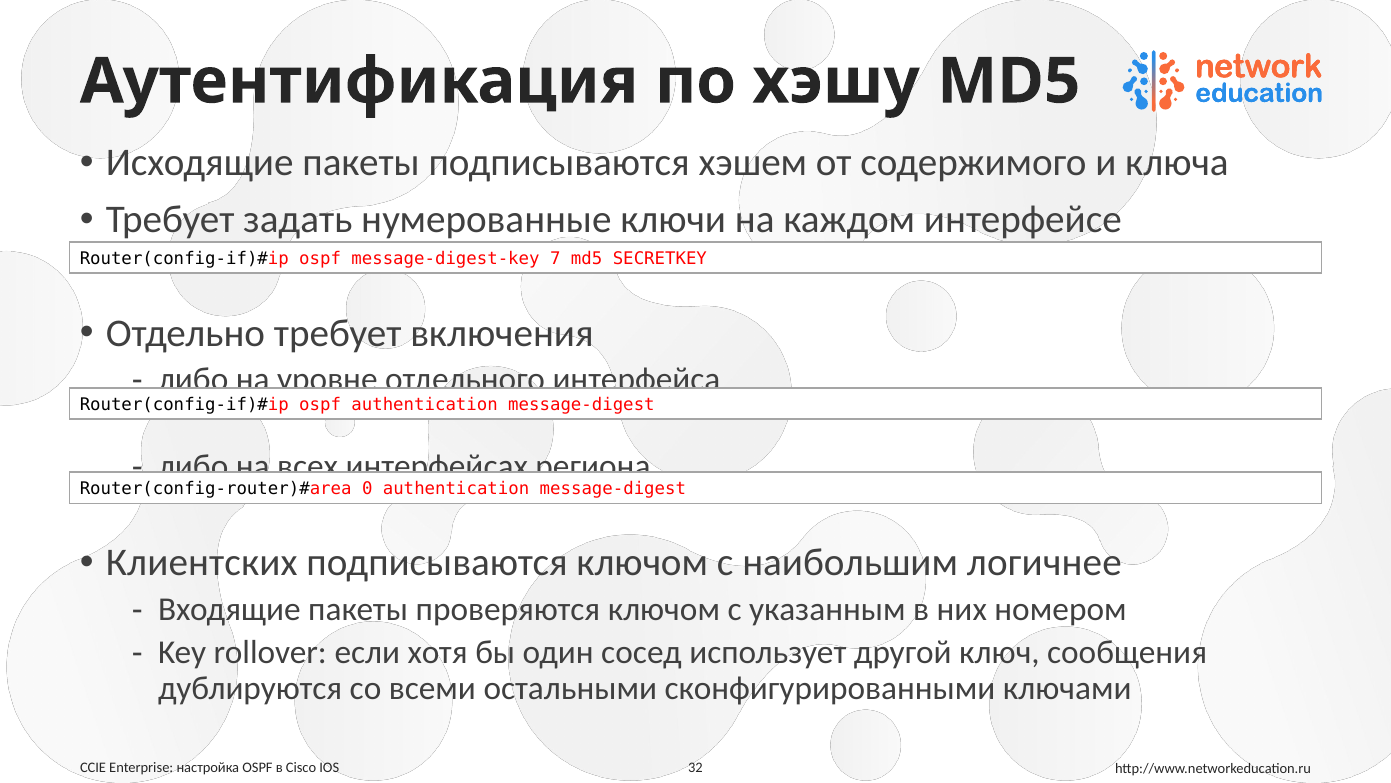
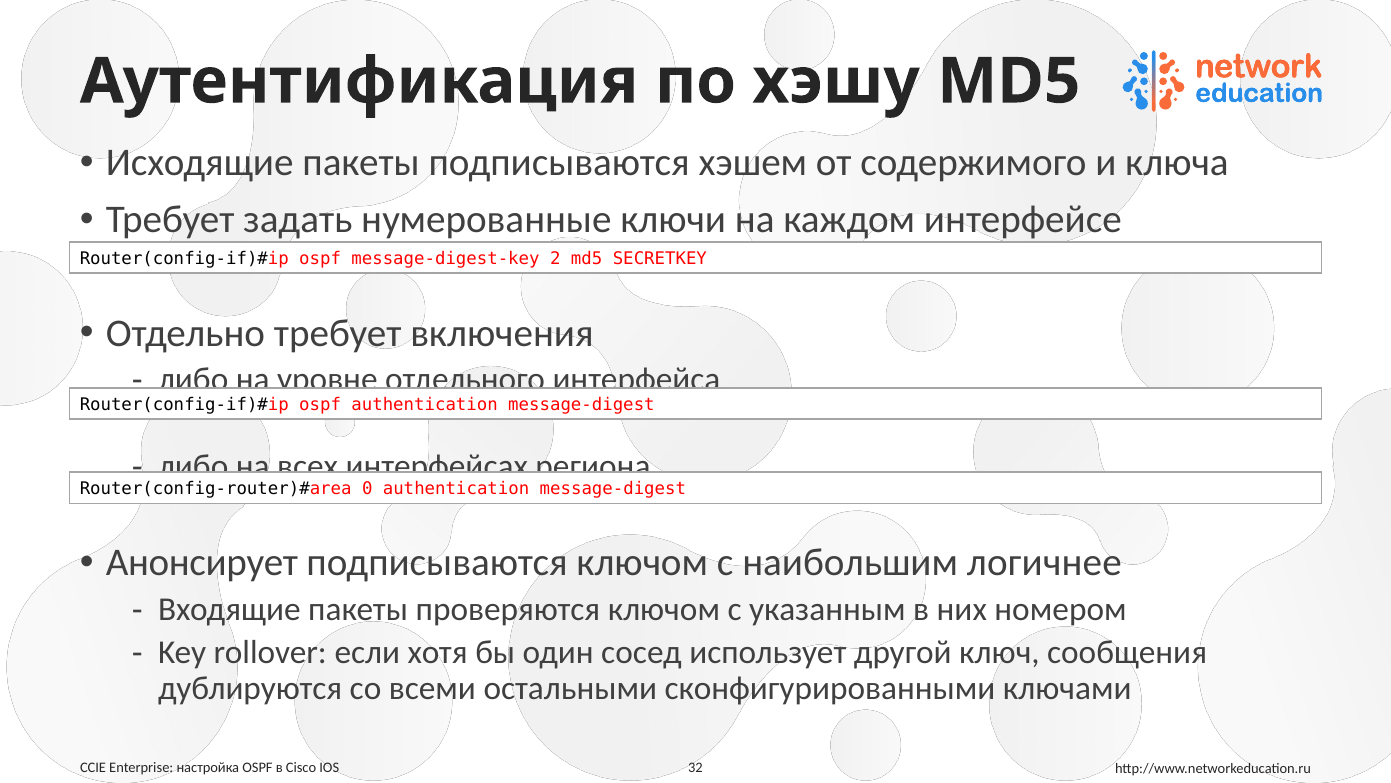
7: 7 -> 2
Клиентских: Клиентских -> Анонсирует
